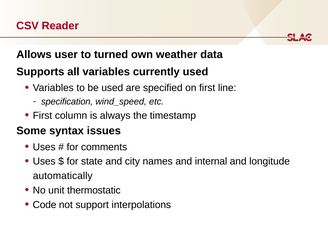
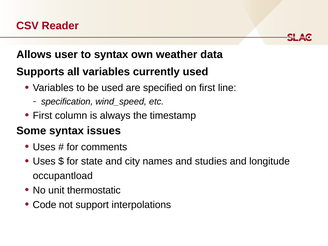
to turned: turned -> syntax
internal: internal -> studies
automatically: automatically -> occupantload
